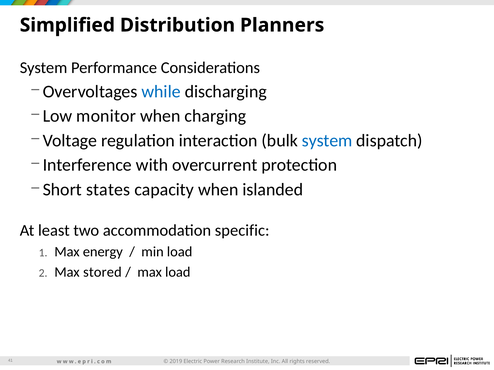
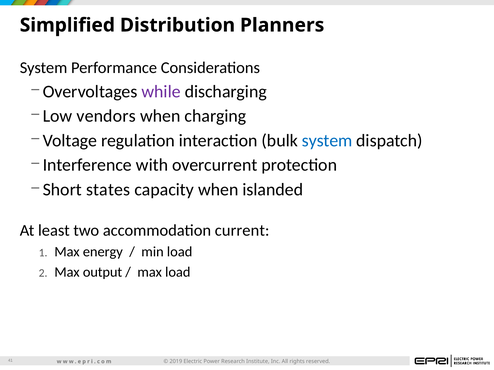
while colour: blue -> purple
monitor: monitor -> vendors
specific: specific -> current
stored: stored -> output
